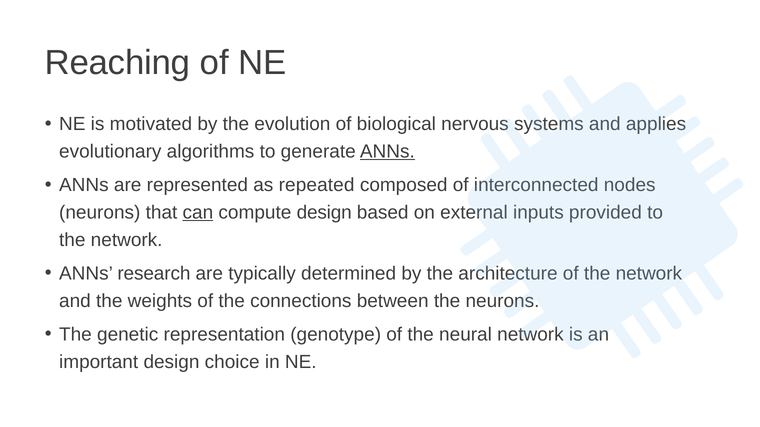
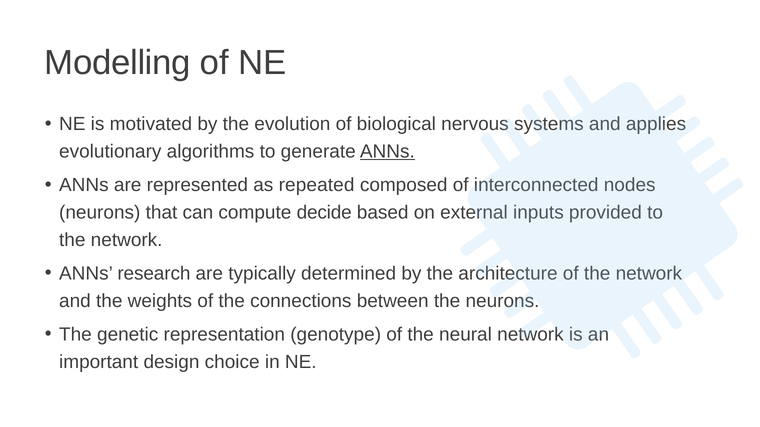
Reaching: Reaching -> Modelling
can underline: present -> none
compute design: design -> decide
